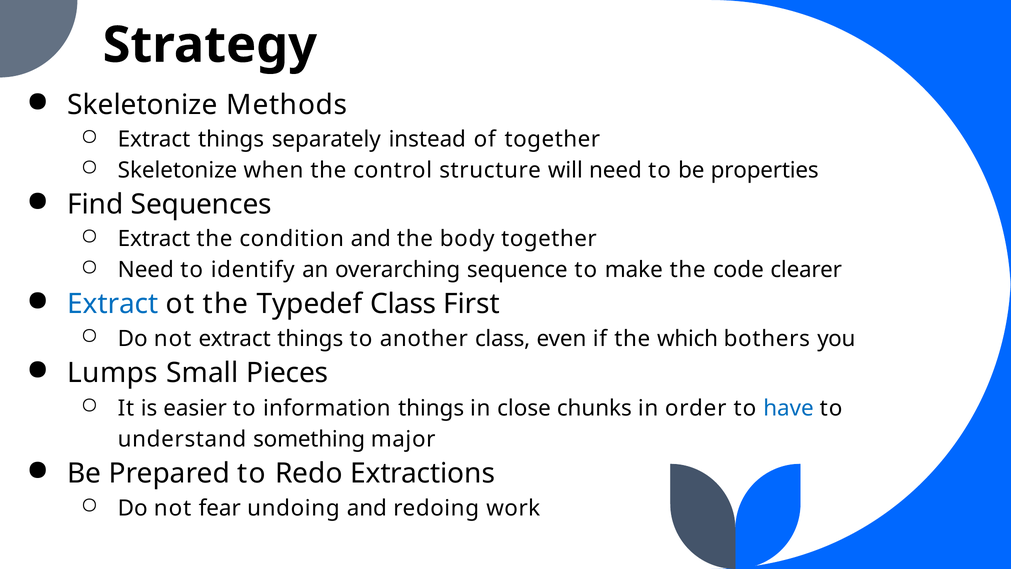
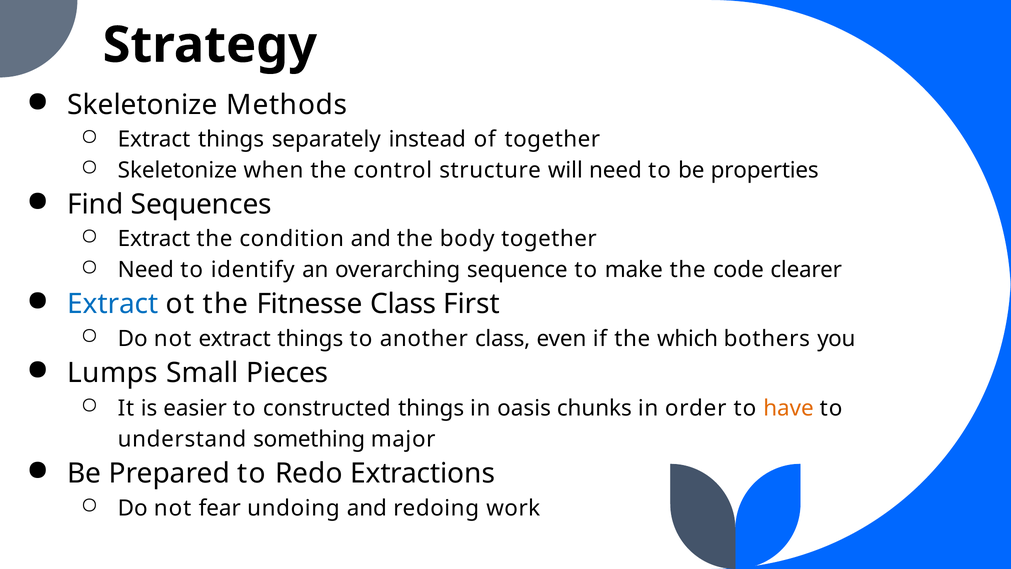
Typedef: Typedef -> Fitnesse
information: information -> constructed
close: close -> oasis
have colour: blue -> orange
